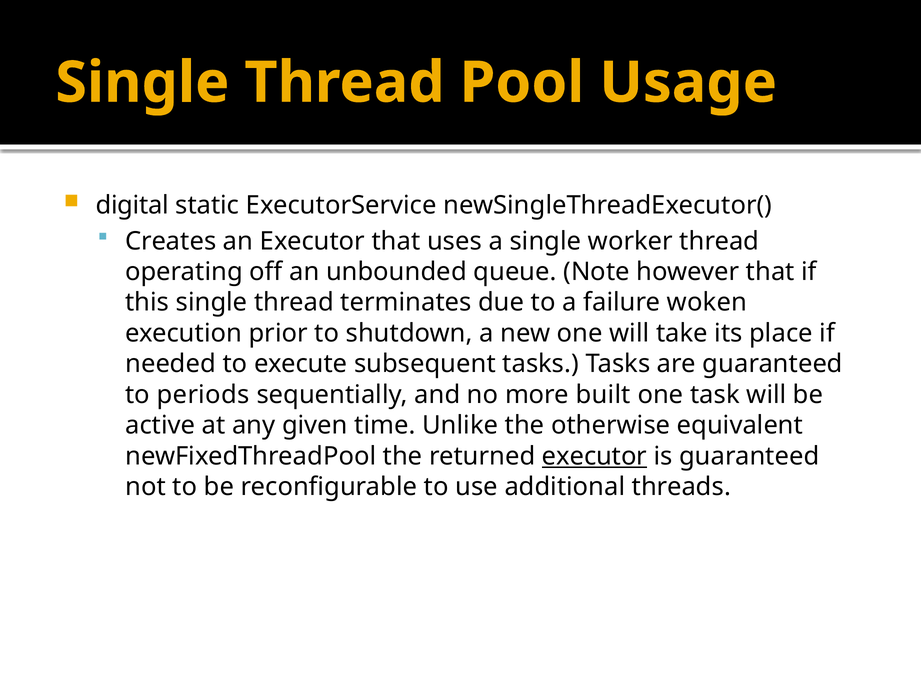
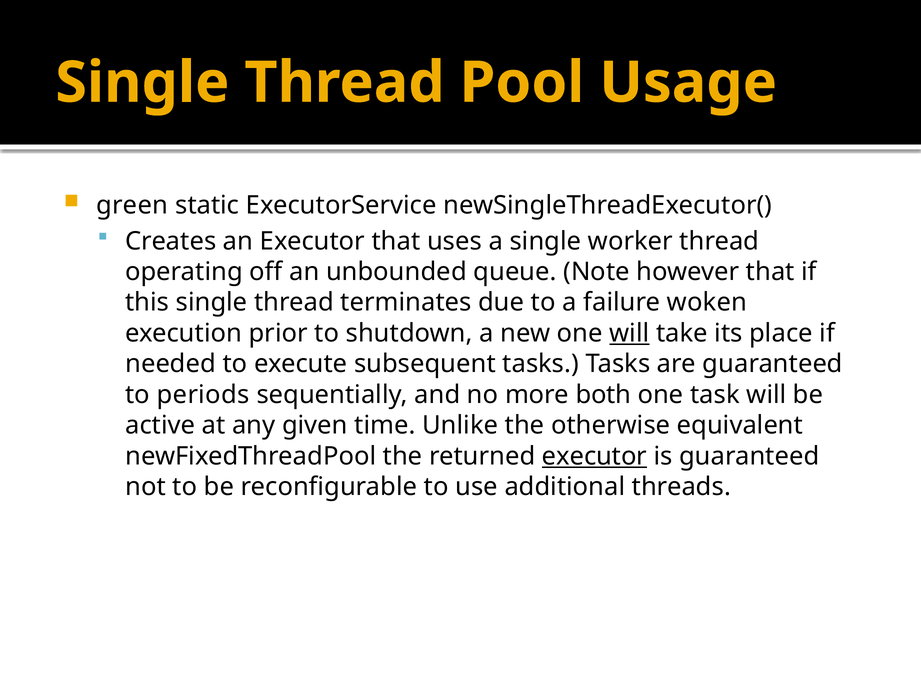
digital: digital -> green
will at (629, 333) underline: none -> present
built: built -> both
